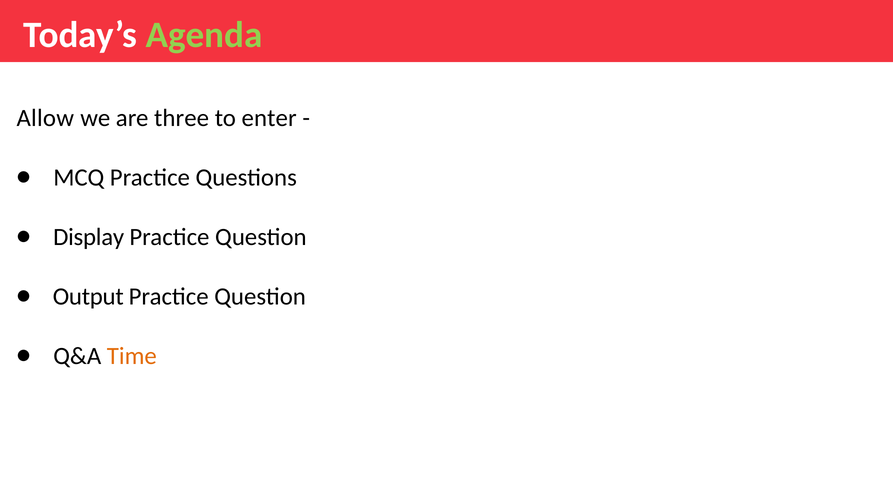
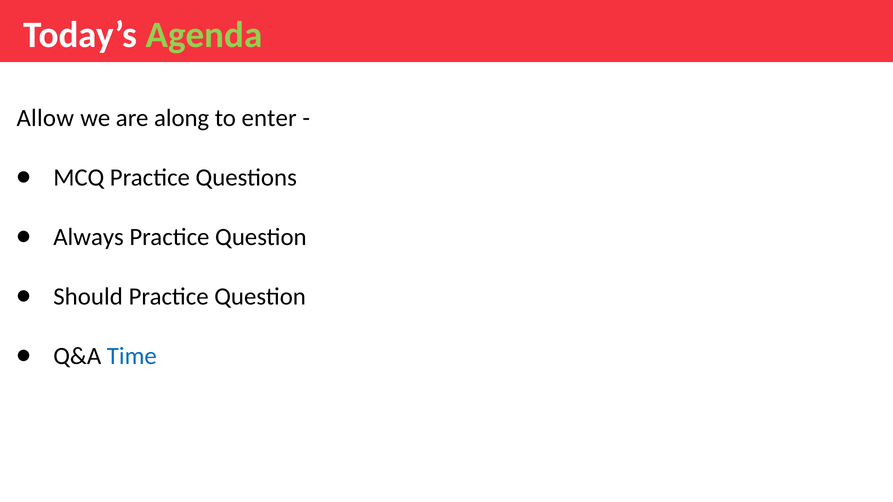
three: three -> along
Display: Display -> Always
Output: Output -> Should
Time colour: orange -> blue
